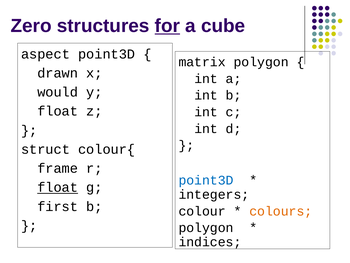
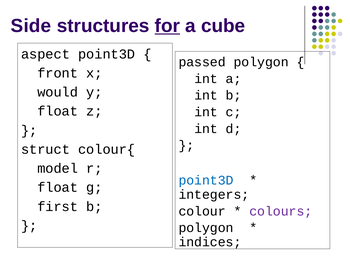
Zero: Zero -> Side
matrix: matrix -> passed
drawn: drawn -> front
frame: frame -> model
float at (58, 187) underline: present -> none
colours colour: orange -> purple
